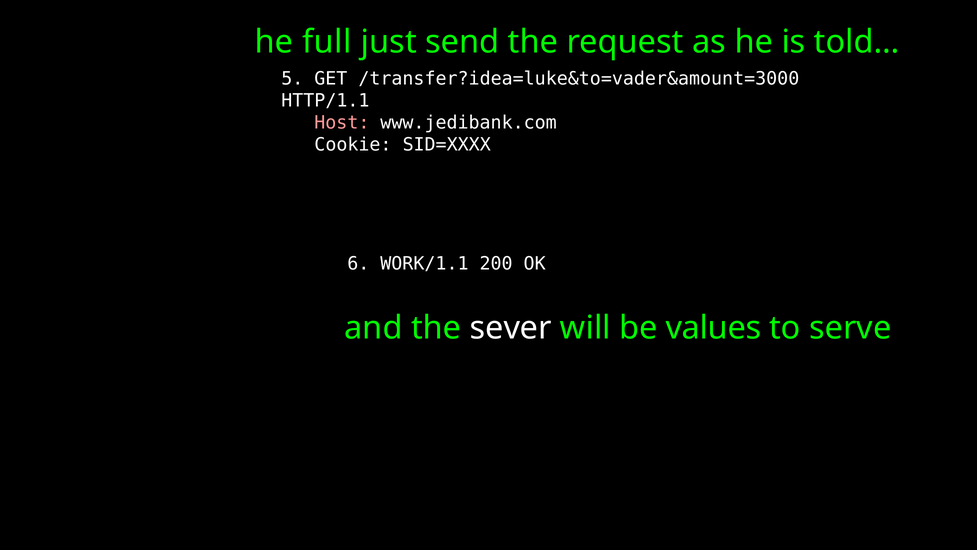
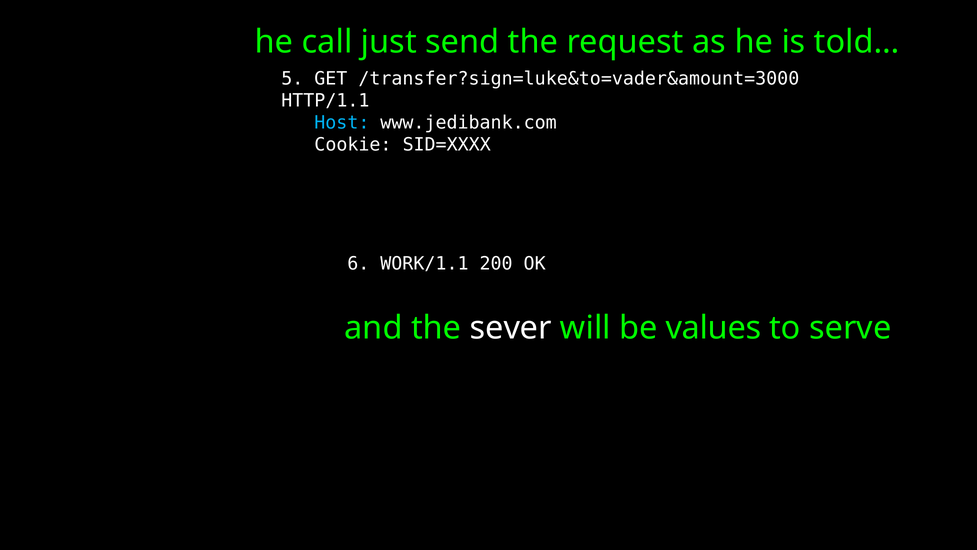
full: full -> call
/transfer?idea=luke&to=vader&amount=3000: /transfer?idea=luke&to=vader&amount=3000 -> /transfer?sign=luke&to=vader&amount=3000
Host colour: pink -> light blue
